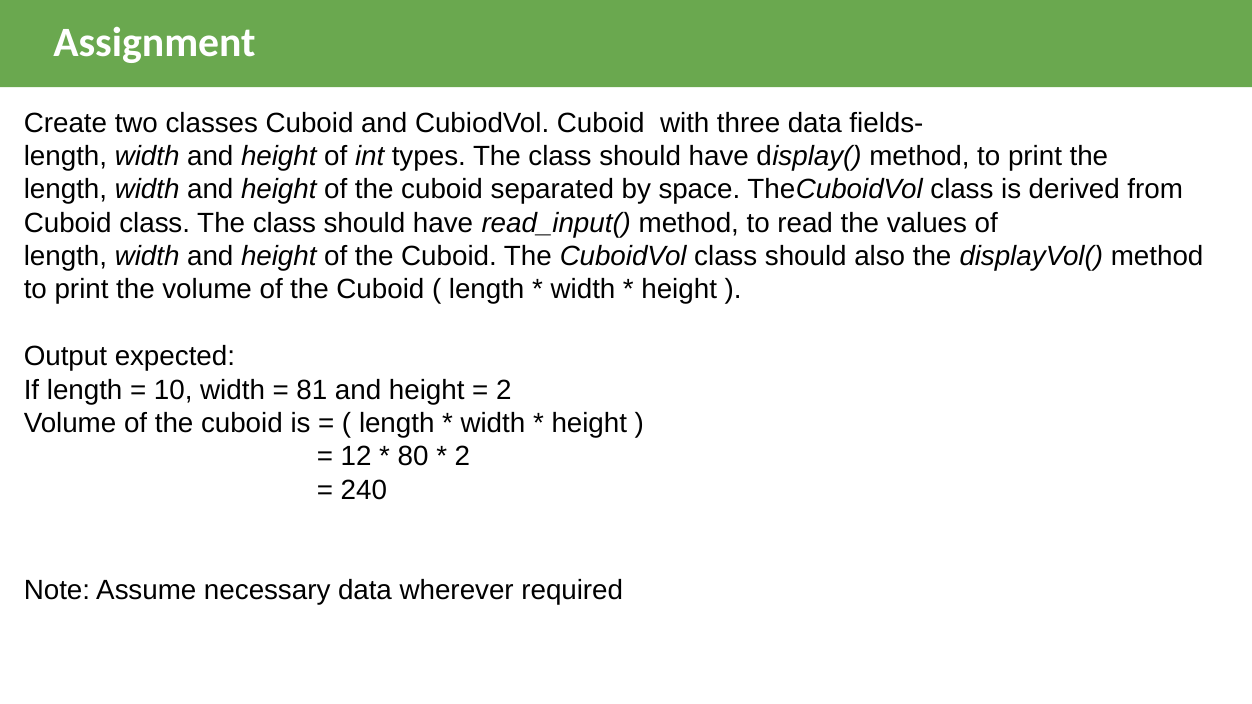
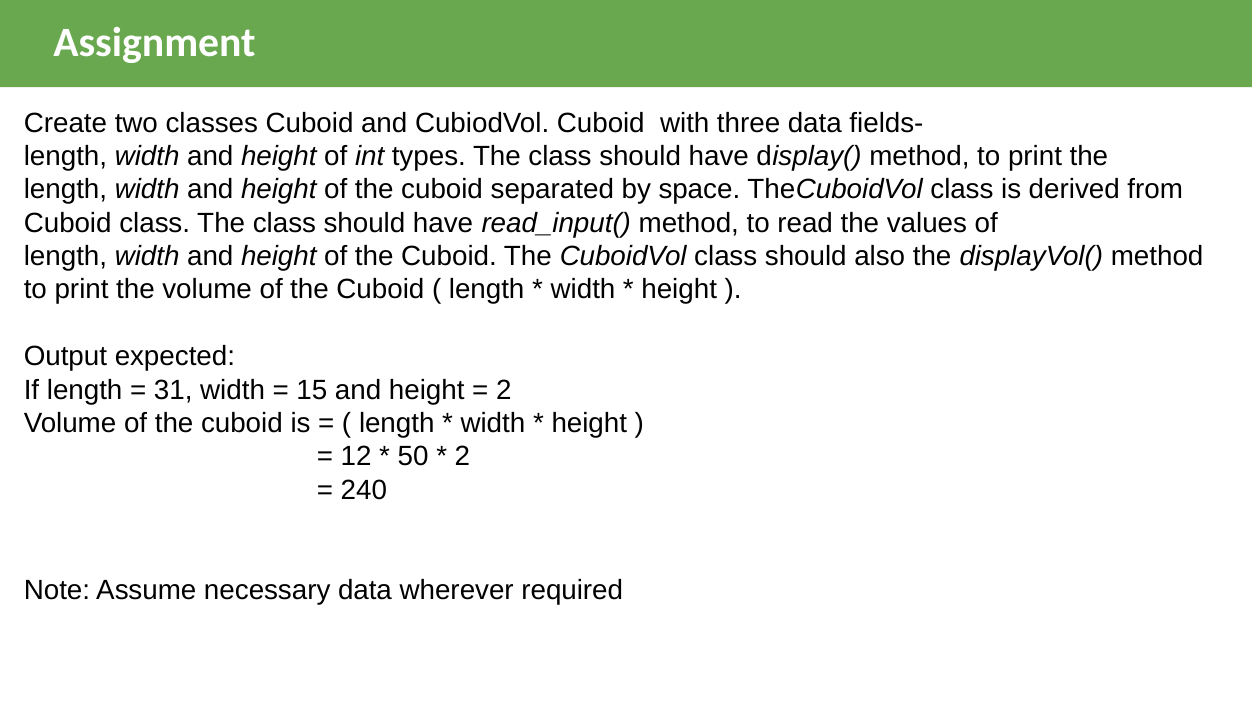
10: 10 -> 31
81: 81 -> 15
80: 80 -> 50
